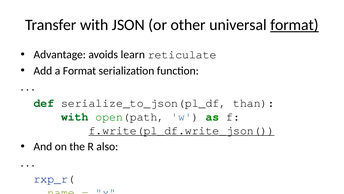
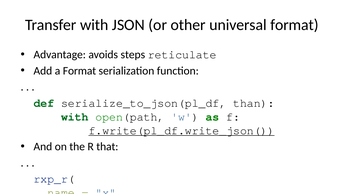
format at (295, 25) underline: present -> none
learn: learn -> steps
also: also -> that
